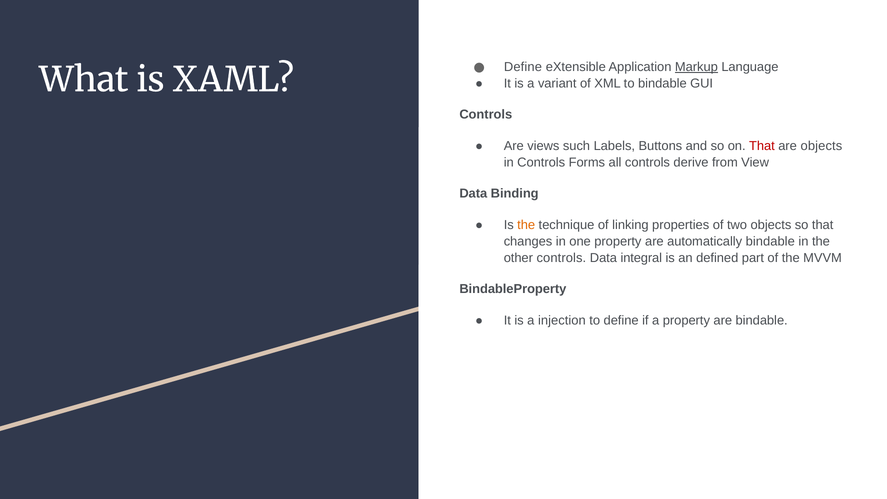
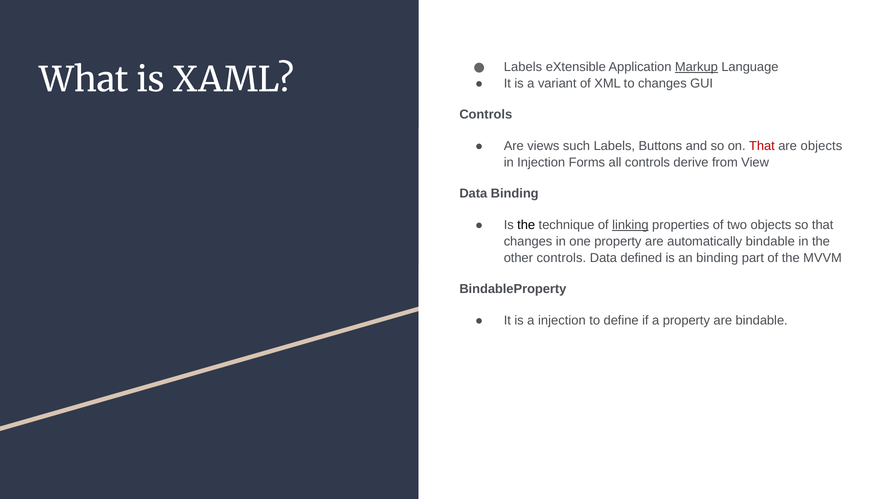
Define at (523, 67): Define -> Labels
to bindable: bindable -> changes
in Controls: Controls -> Injection
the at (526, 225) colour: orange -> black
linking underline: none -> present
integral: integral -> defined
an defined: defined -> binding
